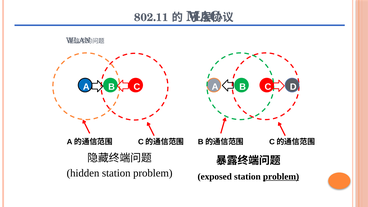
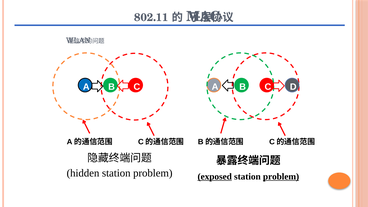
exposed underline: none -> present
